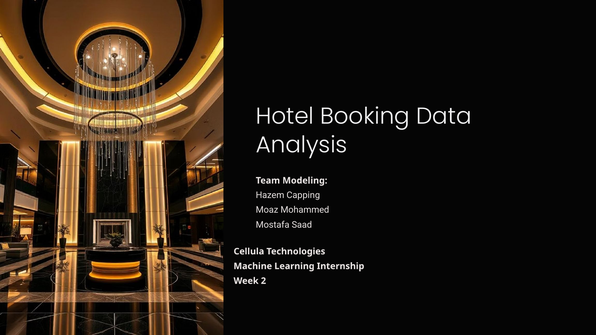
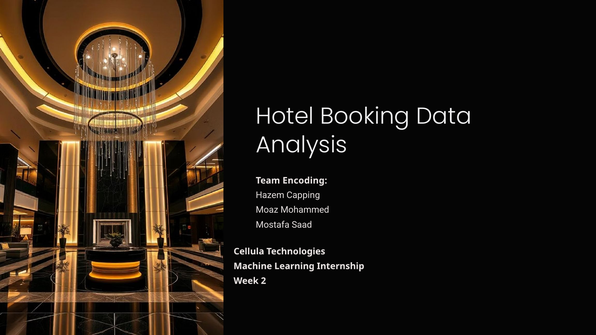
Modeling: Modeling -> Encoding
